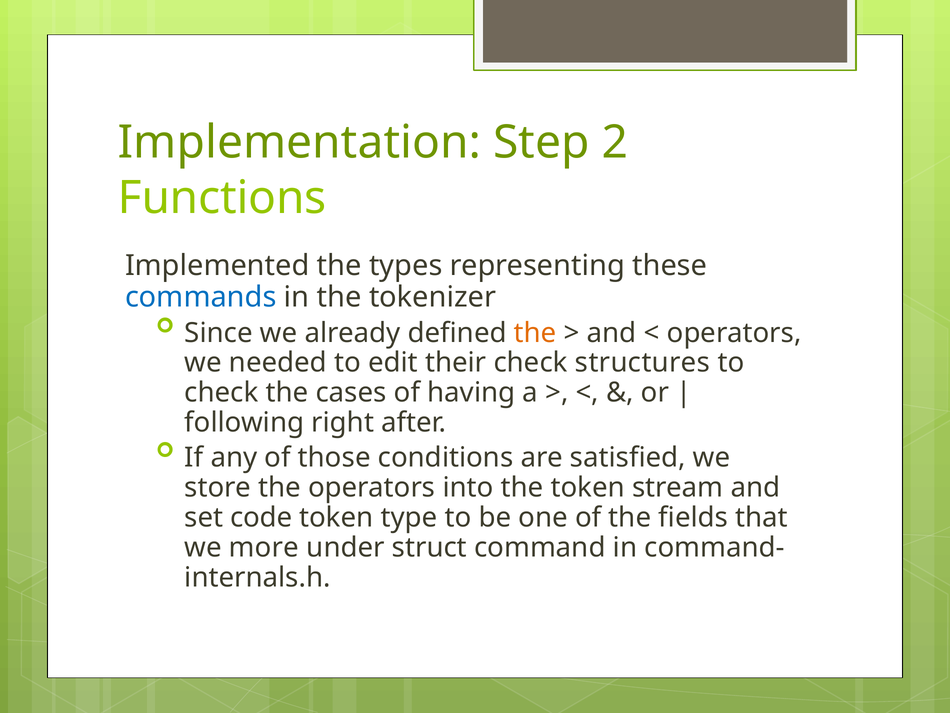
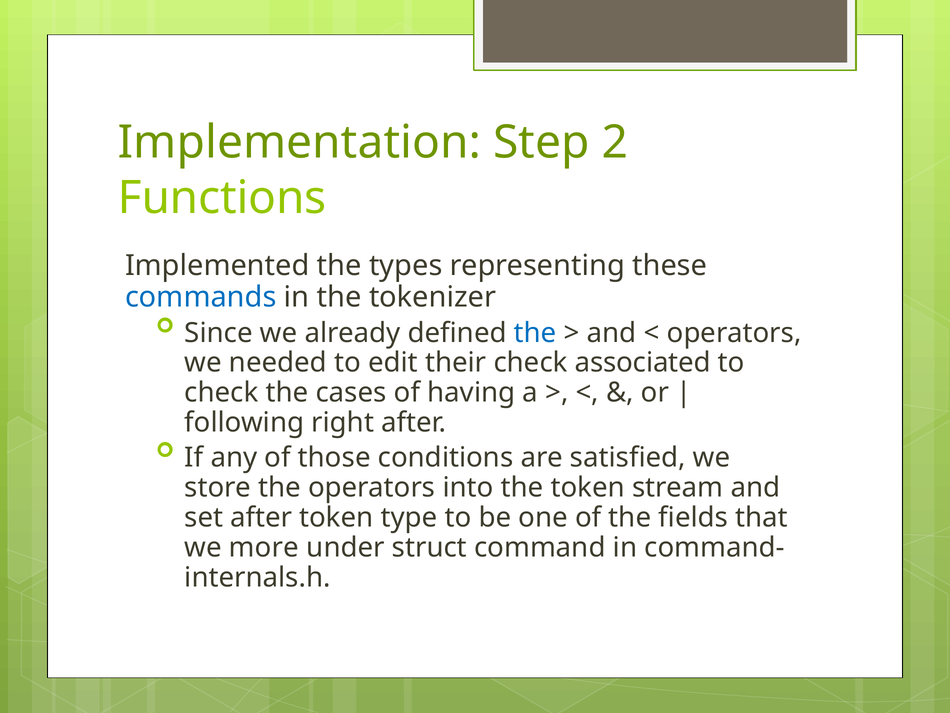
the at (535, 333) colour: orange -> blue
structures: structures -> associated
set code: code -> after
